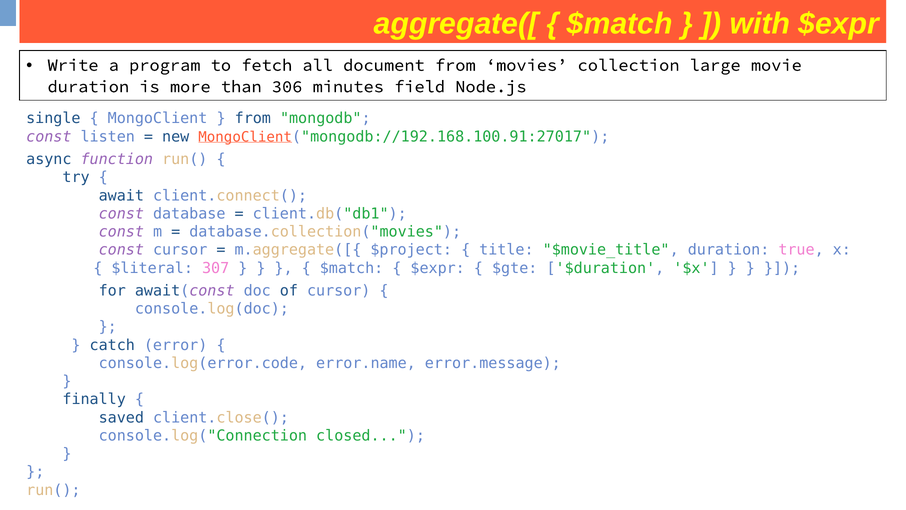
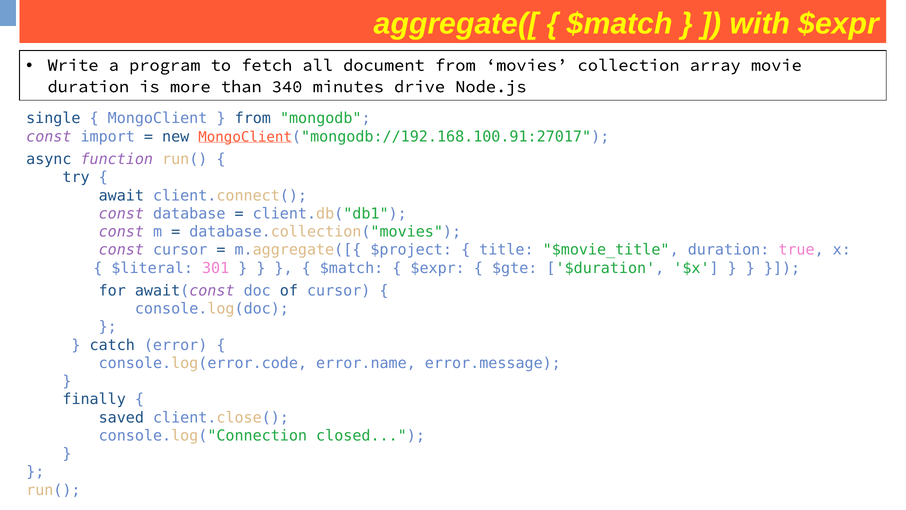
large: large -> array
306: 306 -> 340
field: field -> drive
listen: listen -> import
307: 307 -> 301
